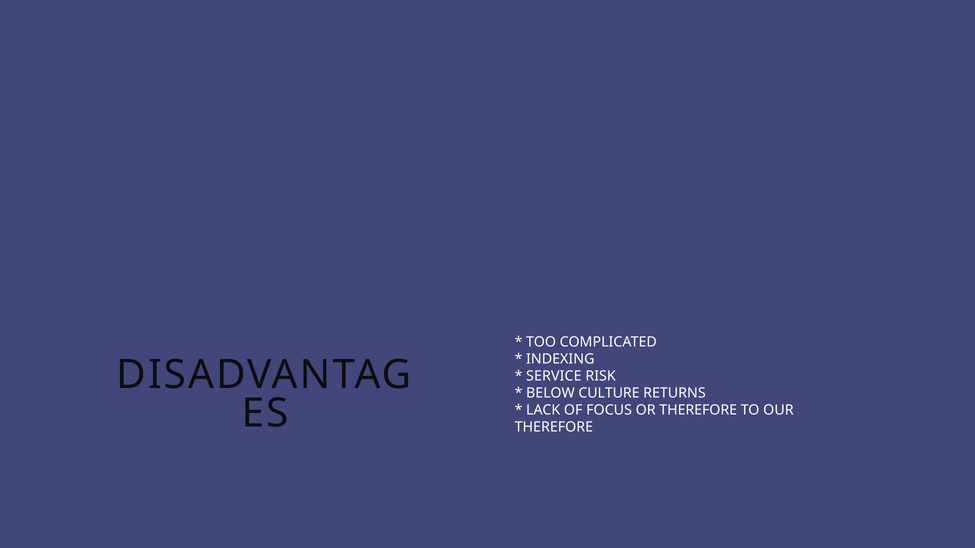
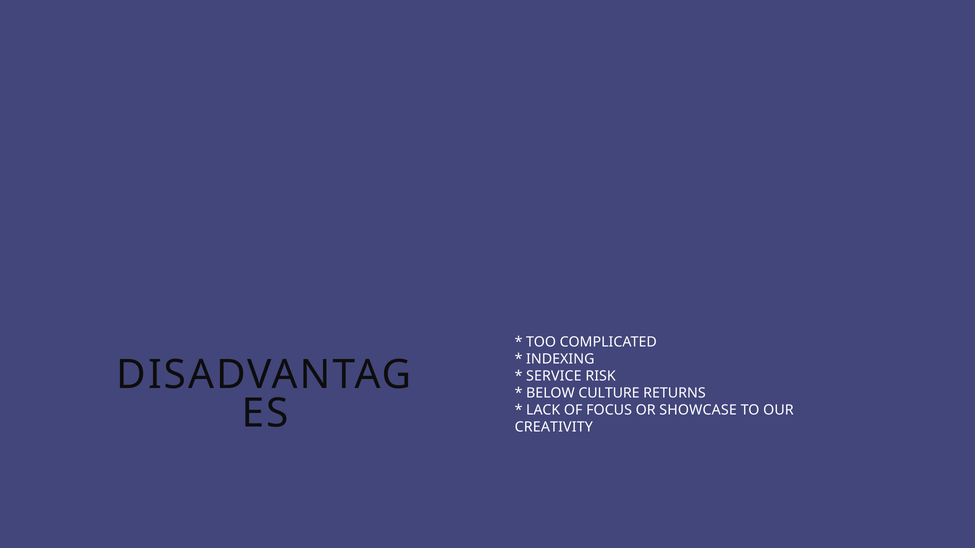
OR THEREFORE: THEREFORE -> SHOWCASE
THEREFORE at (554, 428): THEREFORE -> CREATIVITY
